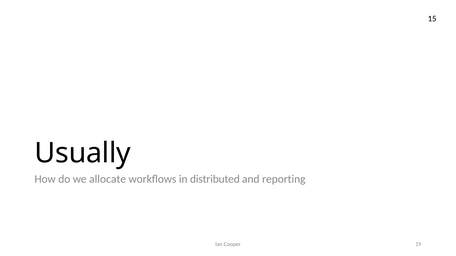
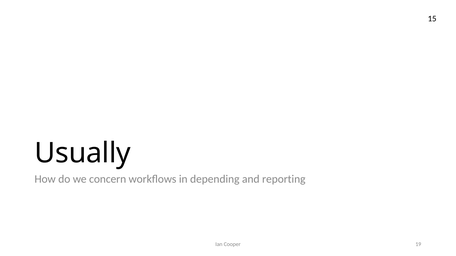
allocate: allocate -> concern
distributed: distributed -> depending
